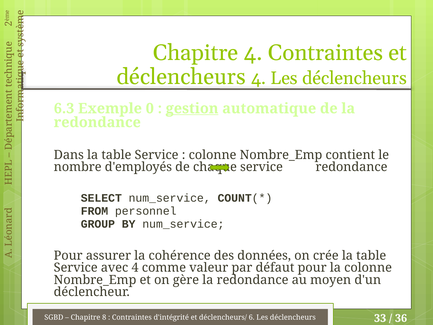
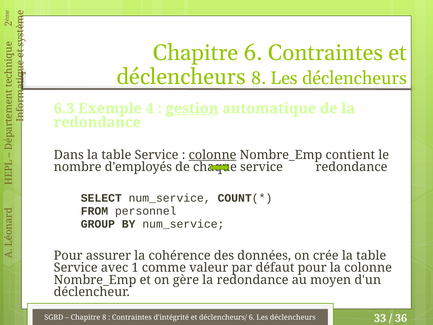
Chapitre 4: 4 -> 6
déclencheurs 4: 4 -> 8
0: 0 -> 4
colonne at (213, 155) underline: none -> present
avec 4: 4 -> 1
